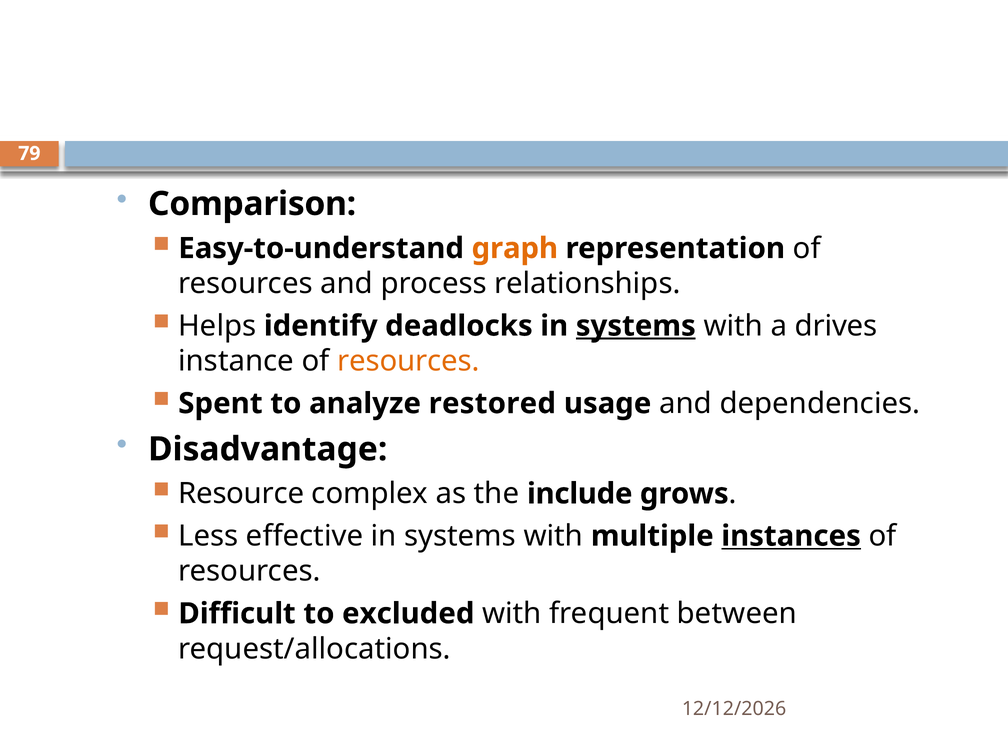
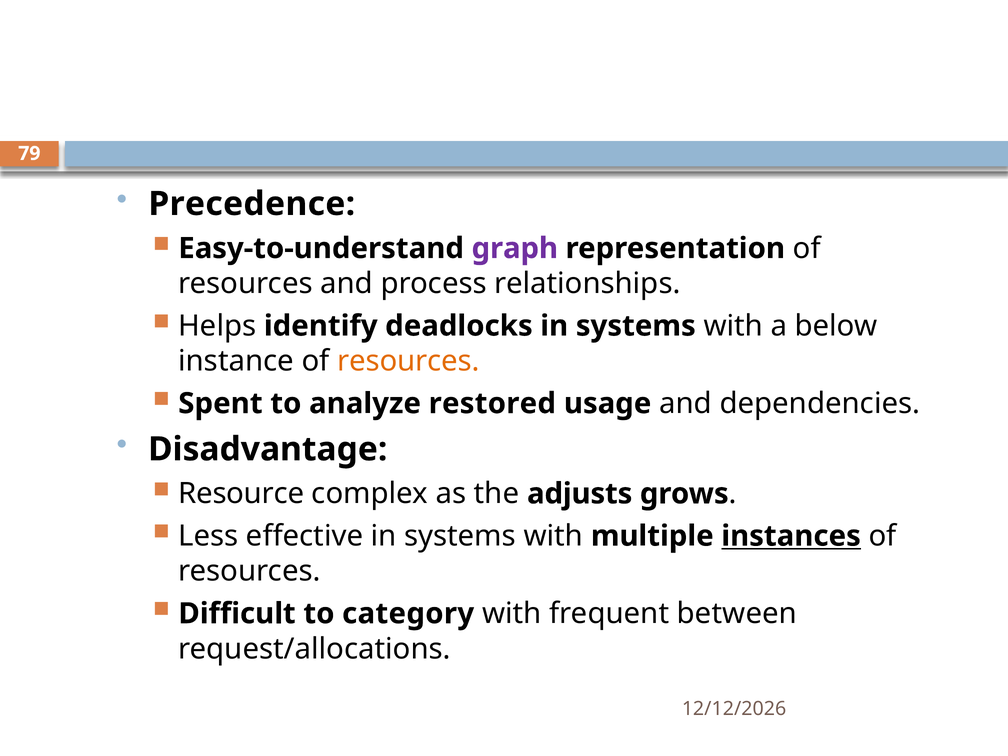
Comparison: Comparison -> Precedence
graph colour: orange -> purple
systems at (636, 326) underline: present -> none
drives: drives -> below
include: include -> adjusts
excluded: excluded -> category
